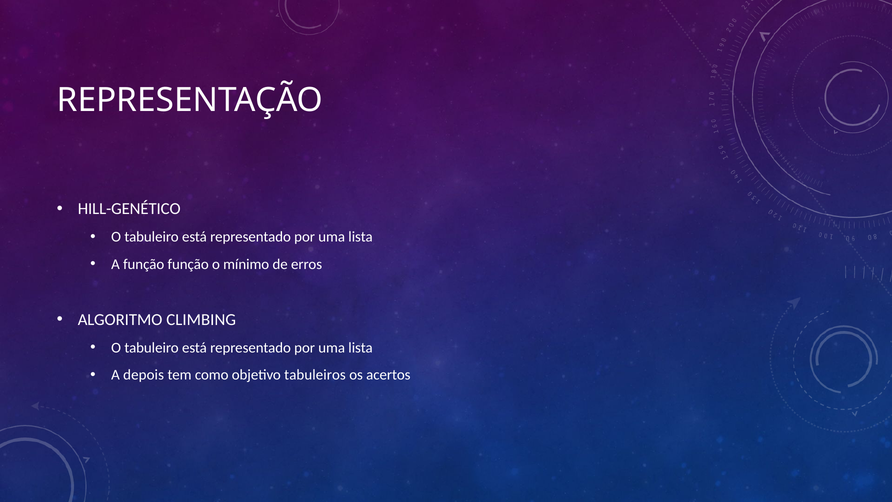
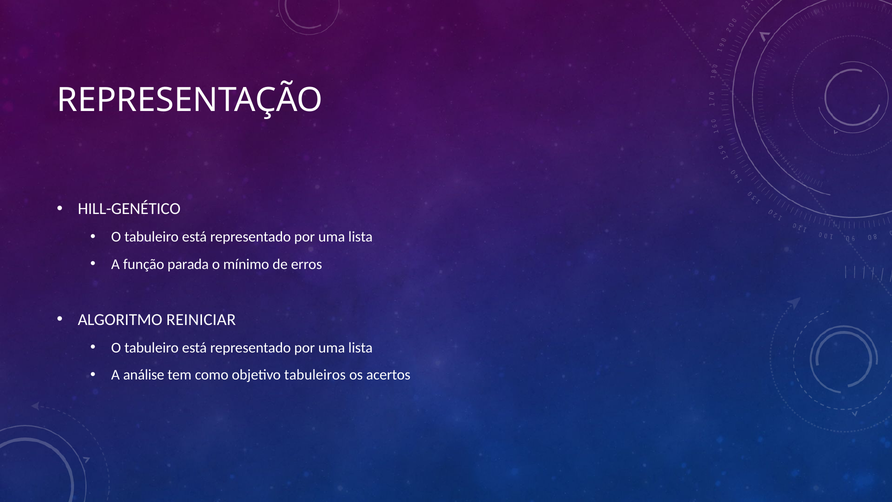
função função: função -> parada
CLIMBING: CLIMBING -> REINICIAR
depois: depois -> análise
